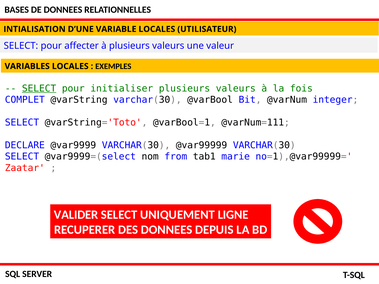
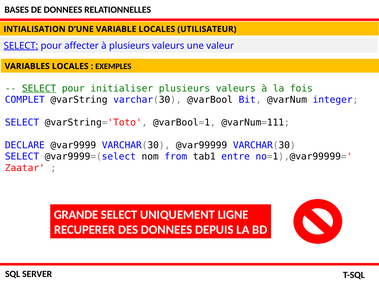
SELECT at (21, 46) underline: none -> present
marie: marie -> entre
VALIDER: VALIDER -> GRANDE
